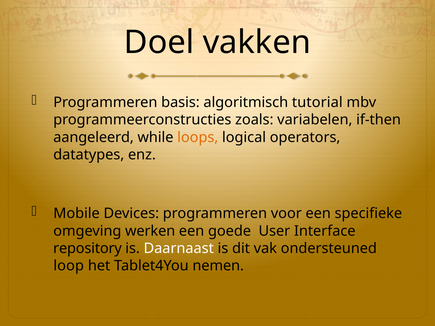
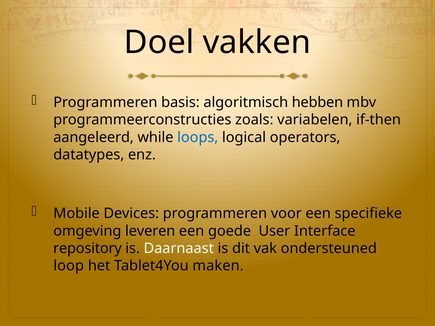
tutorial: tutorial -> hebben
loops colour: orange -> blue
werken: werken -> leveren
nemen: nemen -> maken
